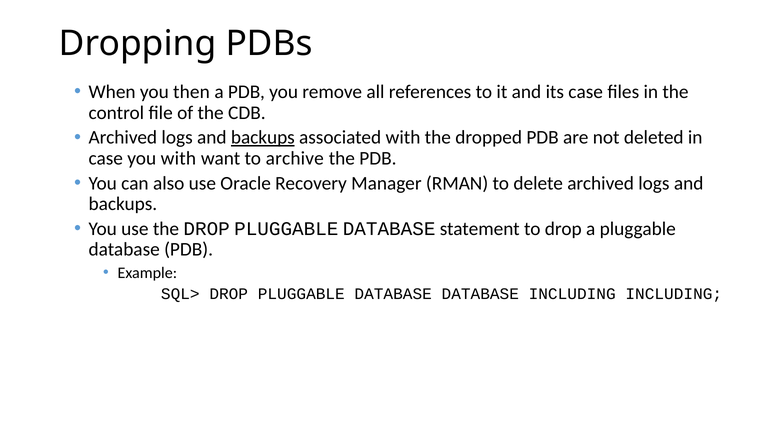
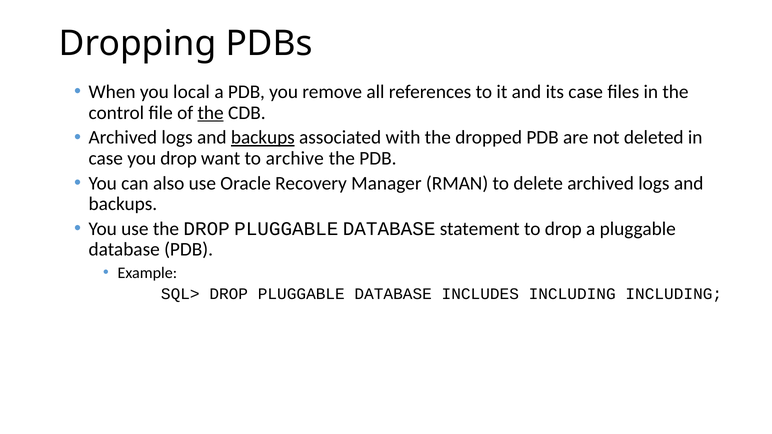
then: then -> local
the at (211, 113) underline: none -> present
you with: with -> drop
DATABASE DATABASE: DATABASE -> INCLUDES
